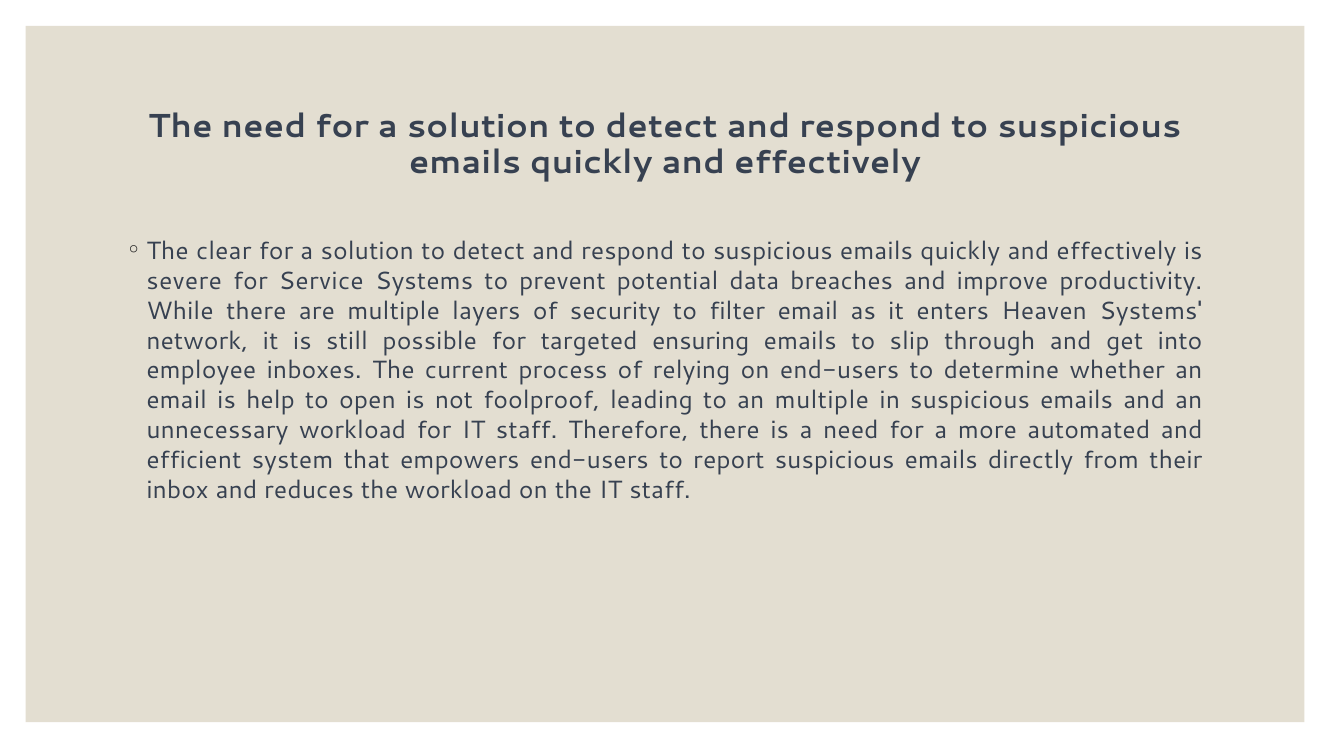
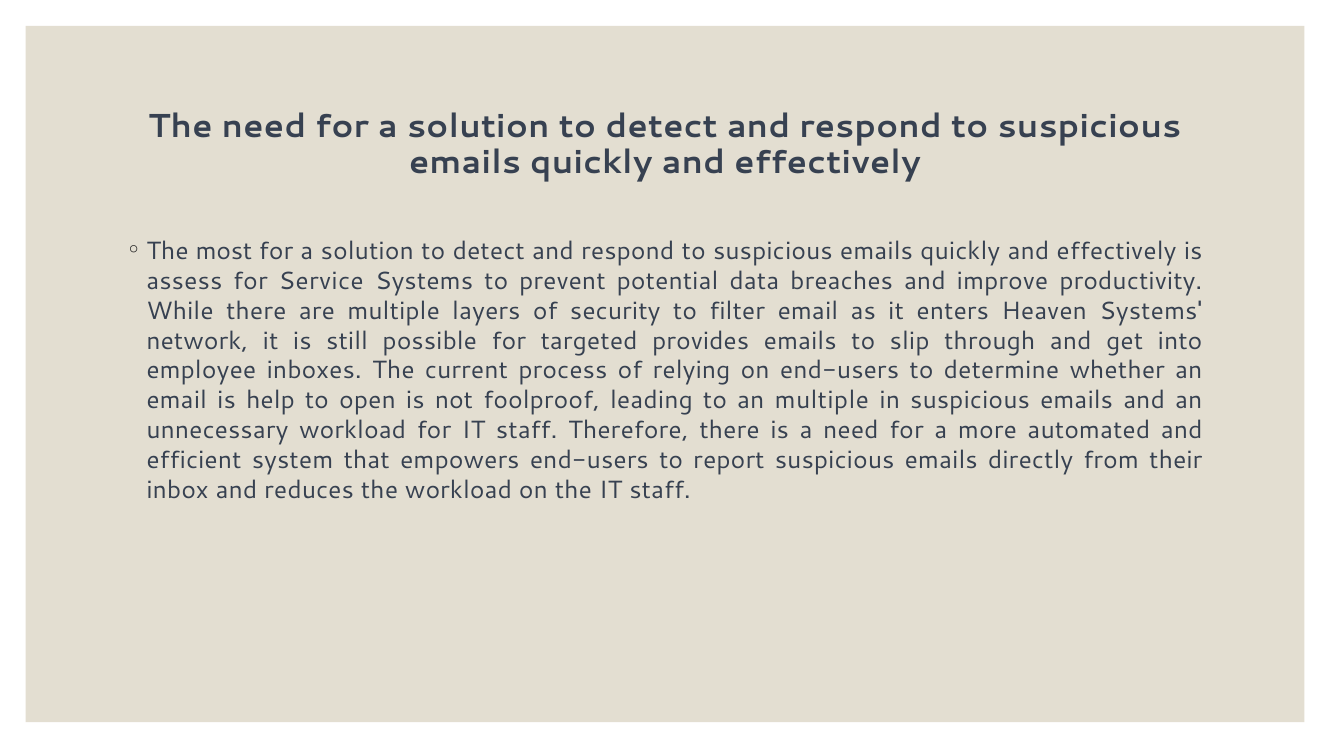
clear: clear -> most
severe: severe -> assess
ensuring: ensuring -> provides
